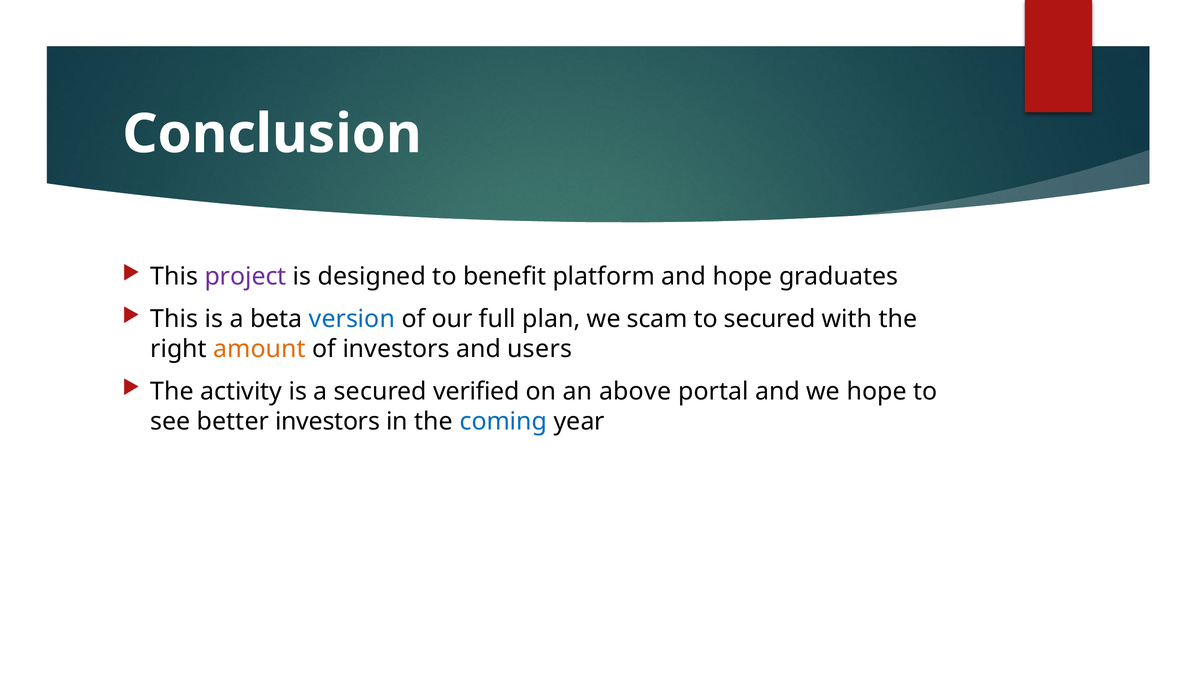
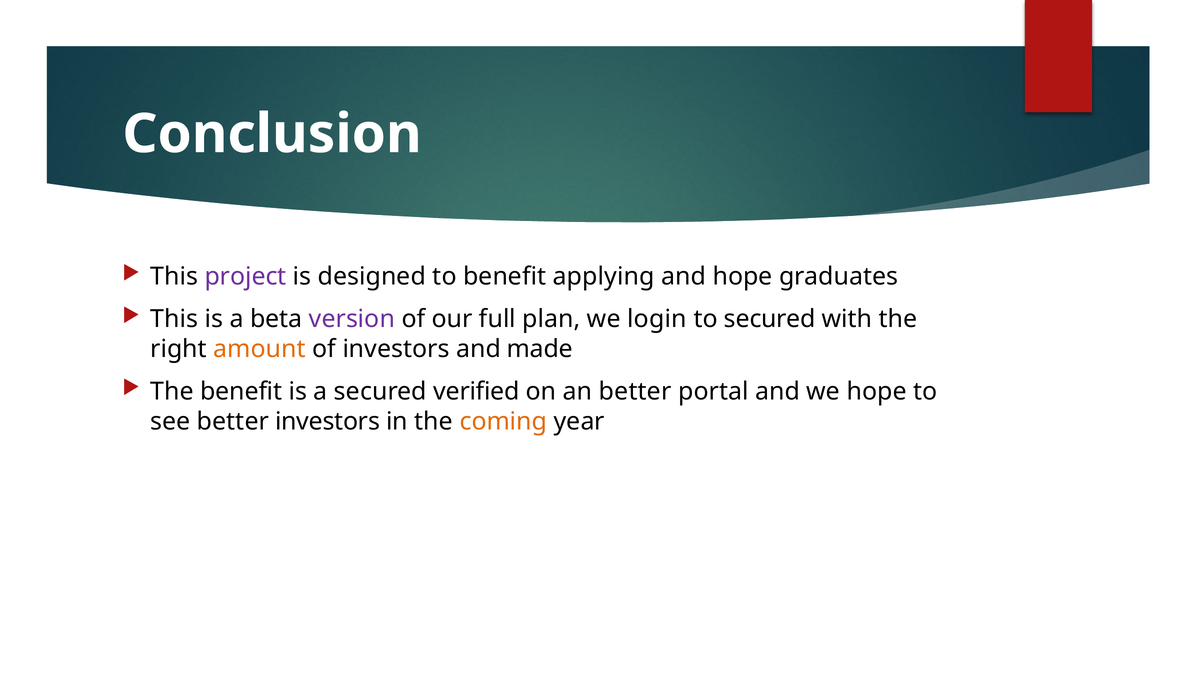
platform: platform -> applying
version colour: blue -> purple
scam: scam -> login
users: users -> made
The activity: activity -> benefit
an above: above -> better
coming colour: blue -> orange
